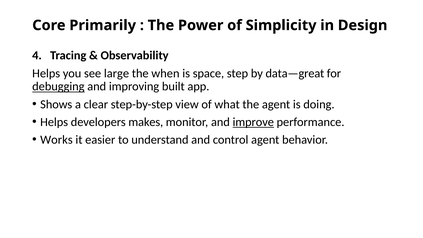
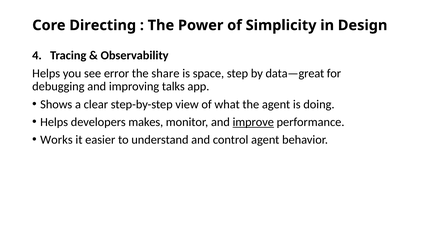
Primarily: Primarily -> Directing
large: large -> error
when: when -> share
debugging underline: present -> none
built: built -> talks
